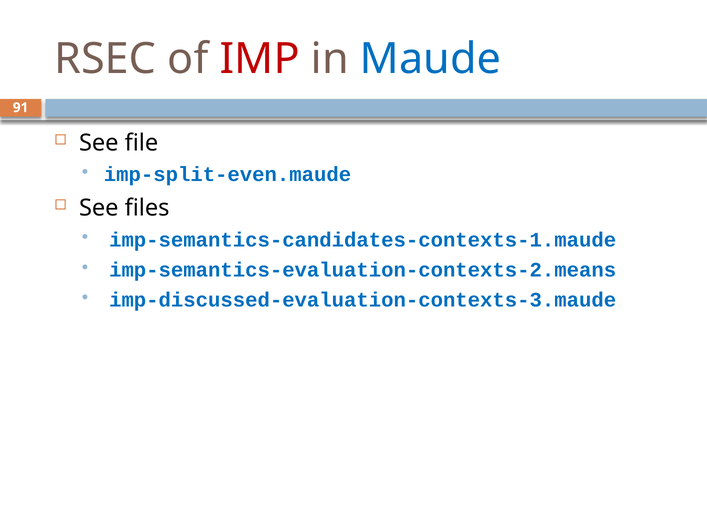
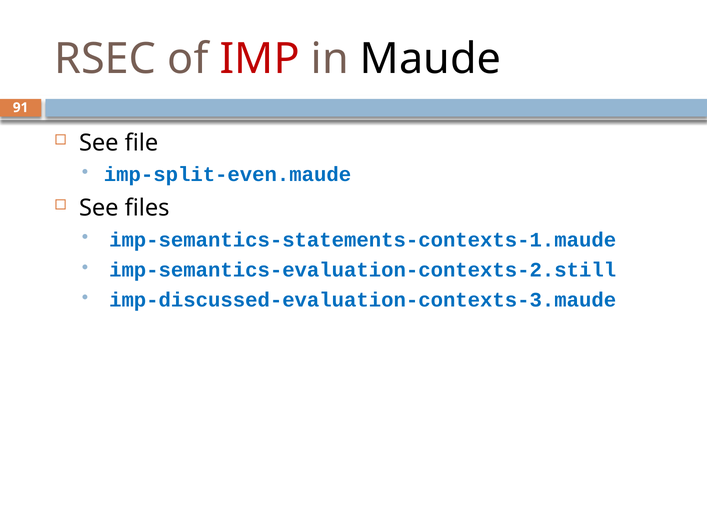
Maude colour: blue -> black
imp-semantics-candidates-contexts-1.maude: imp-semantics-candidates-contexts-1.maude -> imp-semantics-statements-contexts-1.maude
imp-semantics-evaluation-contexts-2.means: imp-semantics-evaluation-contexts-2.means -> imp-semantics-evaluation-contexts-2.still
